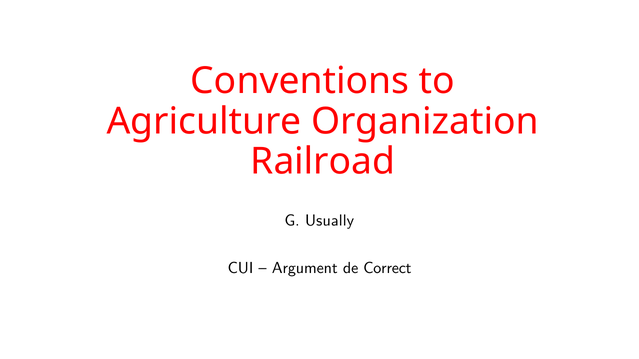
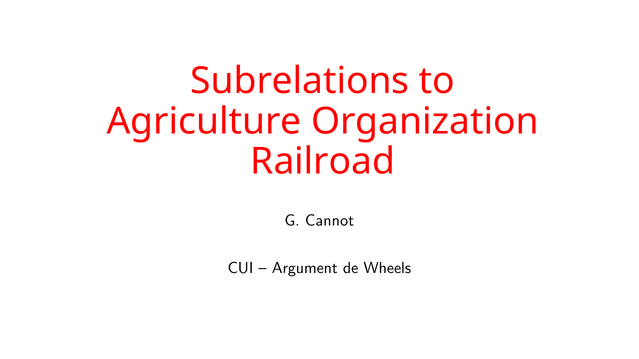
Conventions: Conventions -> Subrelations
Usually: Usually -> Cannot
Correct: Correct -> Wheels
